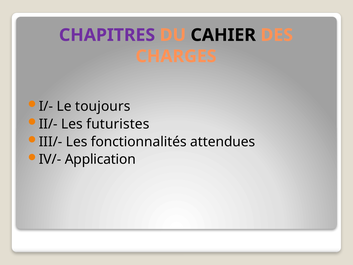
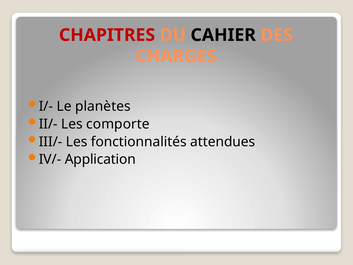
CHAPITRES colour: purple -> red
toujours: toujours -> planètes
futuristes: futuristes -> comporte
